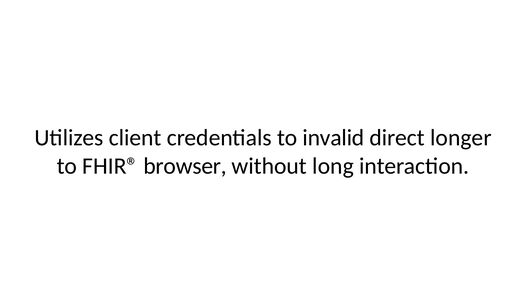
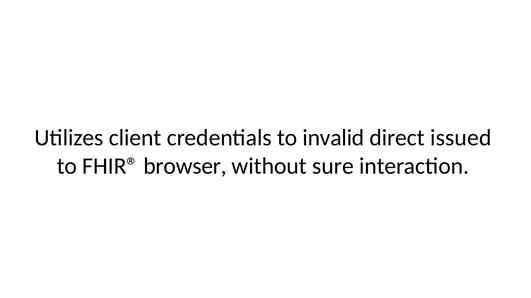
longer: longer -> issued
long: long -> sure
